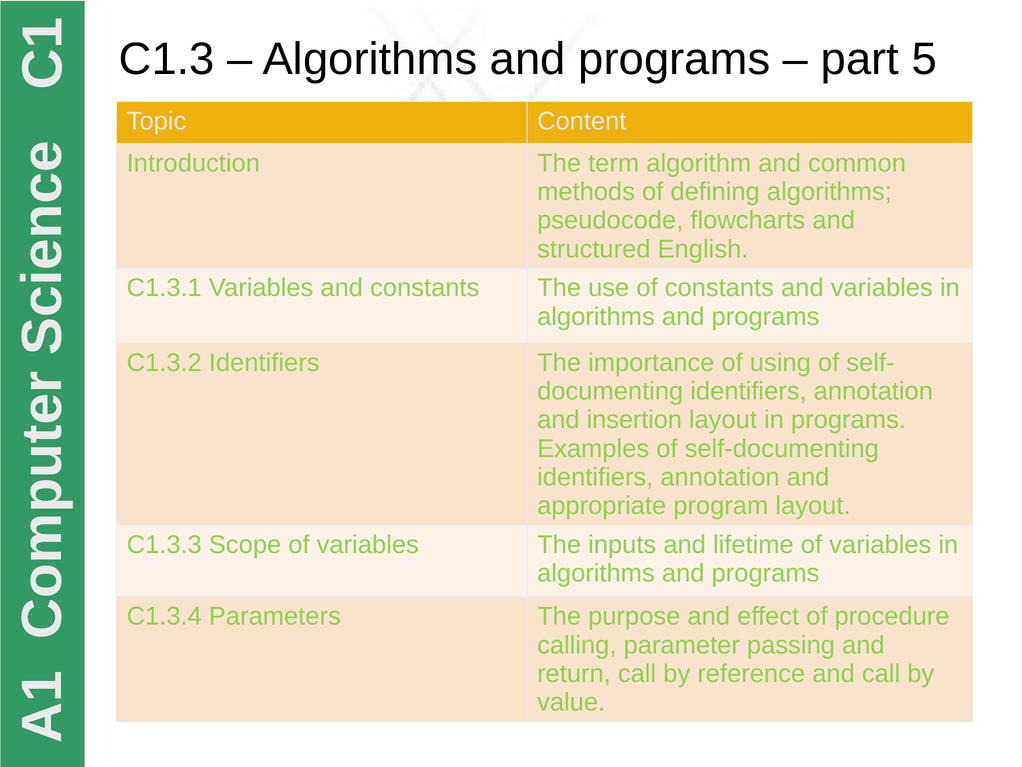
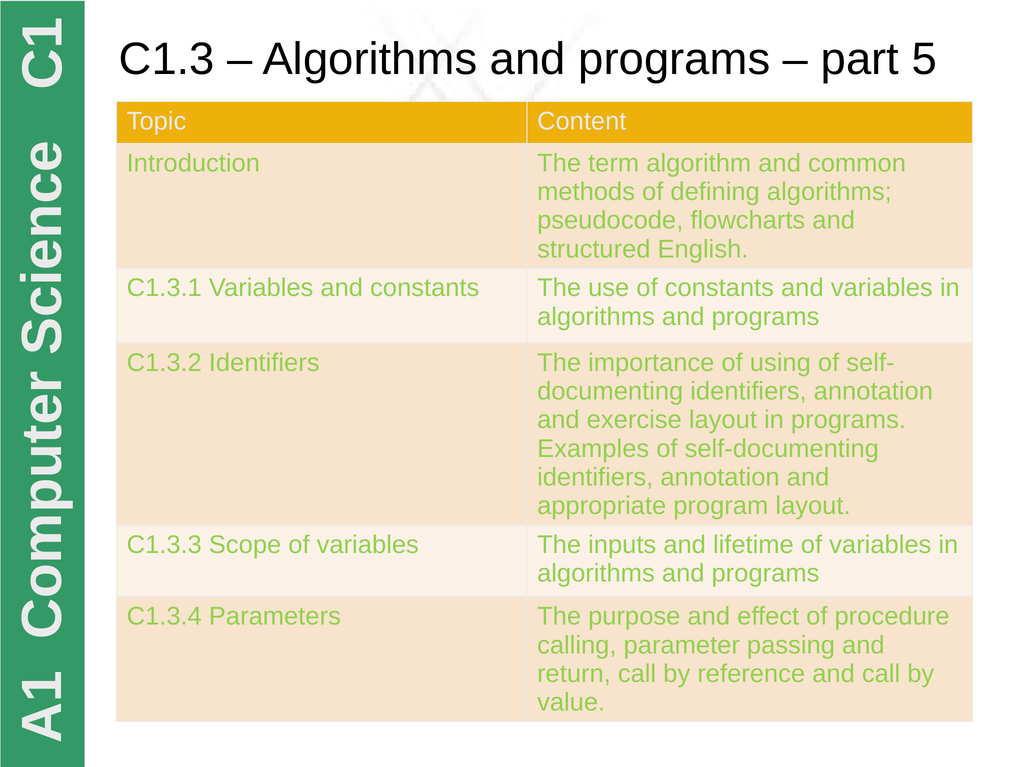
insertion: insertion -> exercise
